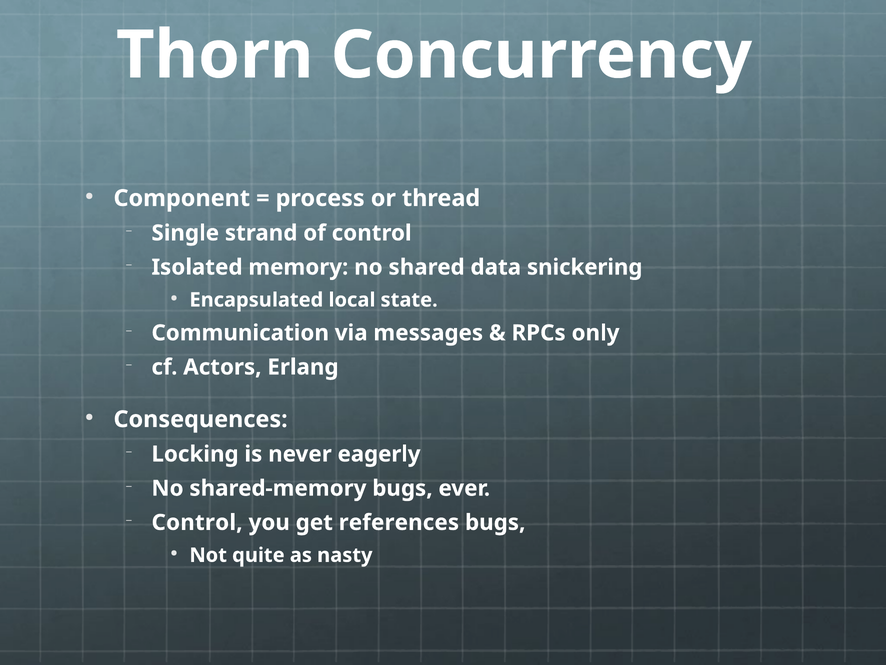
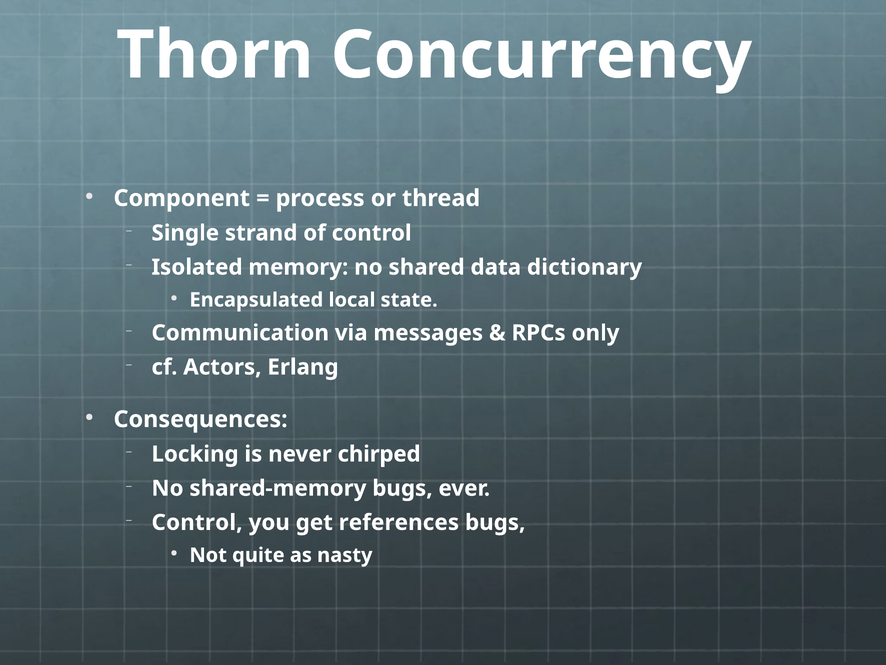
snickering: snickering -> dictionary
eagerly: eagerly -> chirped
